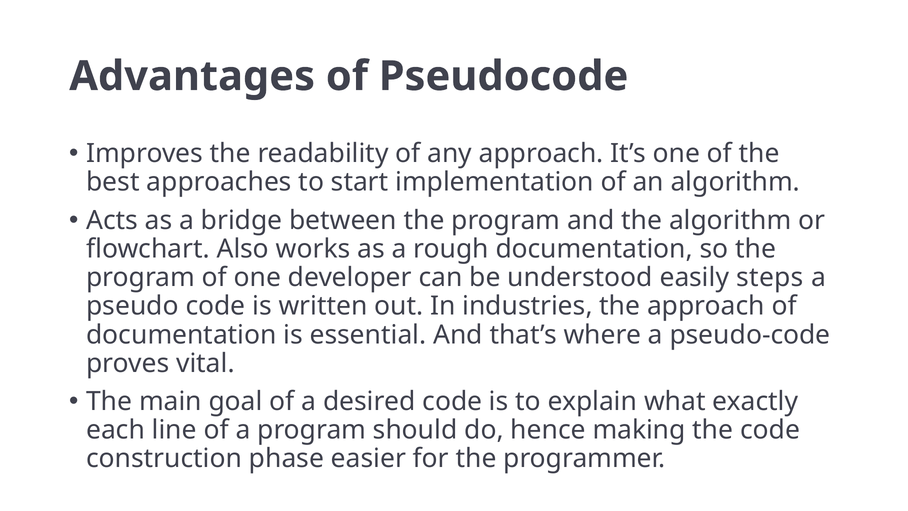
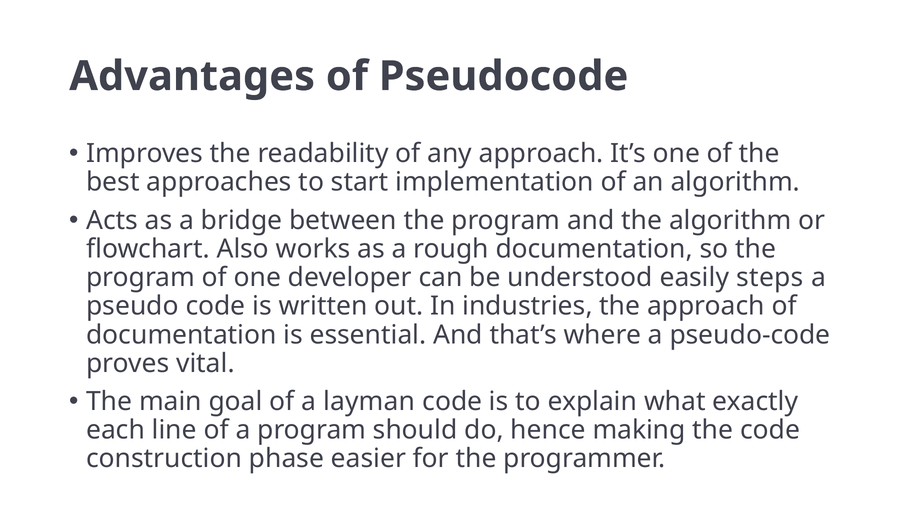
desired: desired -> layman
